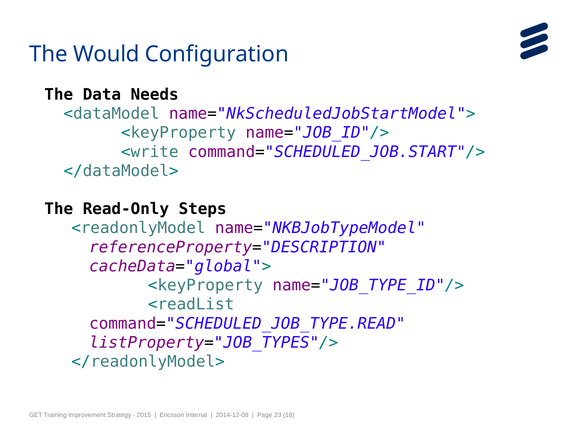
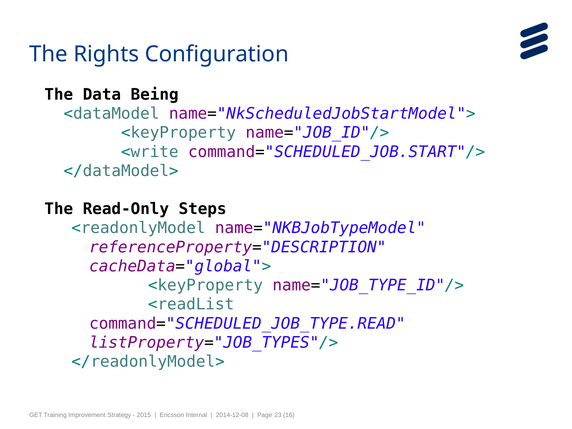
Would: Would -> Rights
Needs: Needs -> Being
